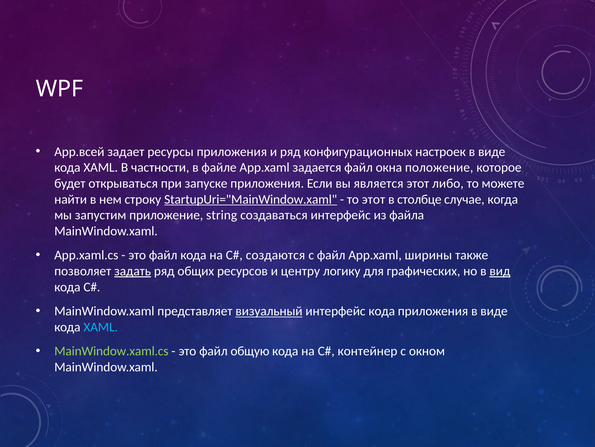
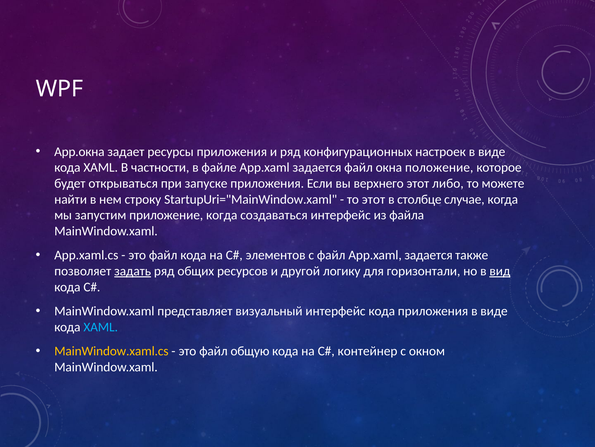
App.всей: App.всей -> App.окна
является: является -> верхнего
StartupUri="MainWindow.xaml underline: present -> none
приложение string: string -> когда
создаются: создаются -> элементов
файл App.xaml ширины: ширины -> задается
центру: центру -> другой
графических: графических -> горизонтали
визуальный underline: present -> none
MainWindow.xaml.cs colour: light green -> yellow
